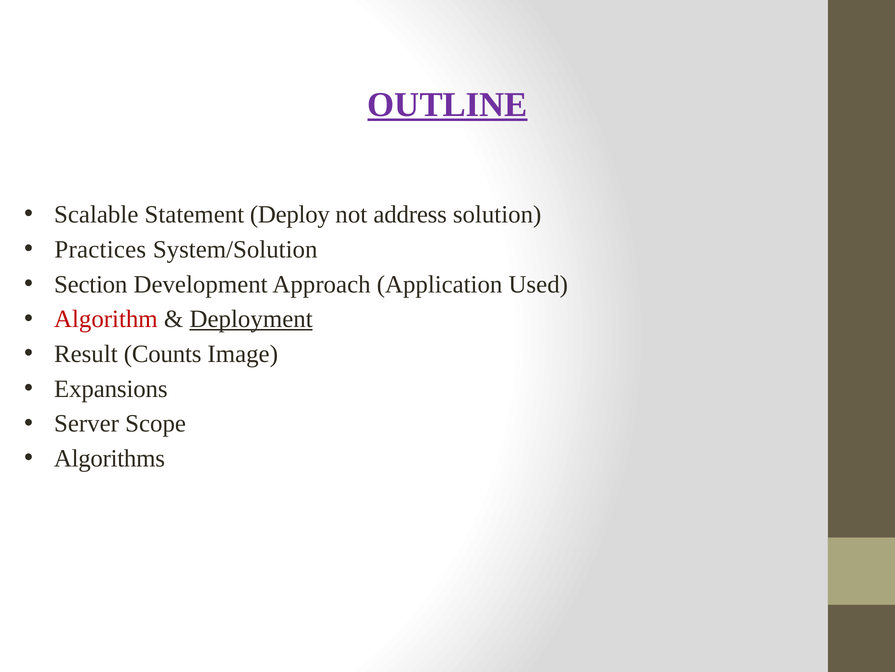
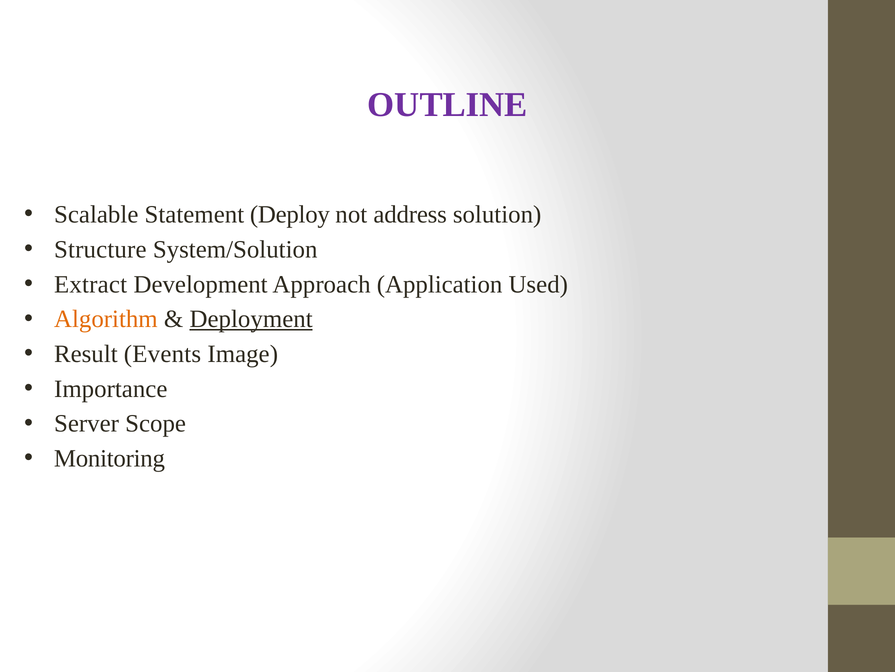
OUTLINE underline: present -> none
Practices: Practices -> Structure
Section: Section -> Extract
Algorithm colour: red -> orange
Counts: Counts -> Events
Expansions: Expansions -> Importance
Algorithms: Algorithms -> Monitoring
